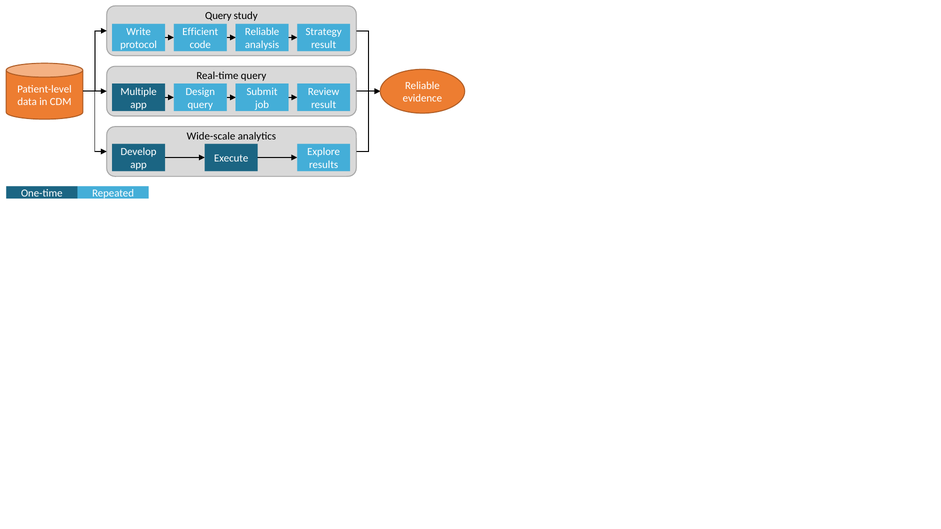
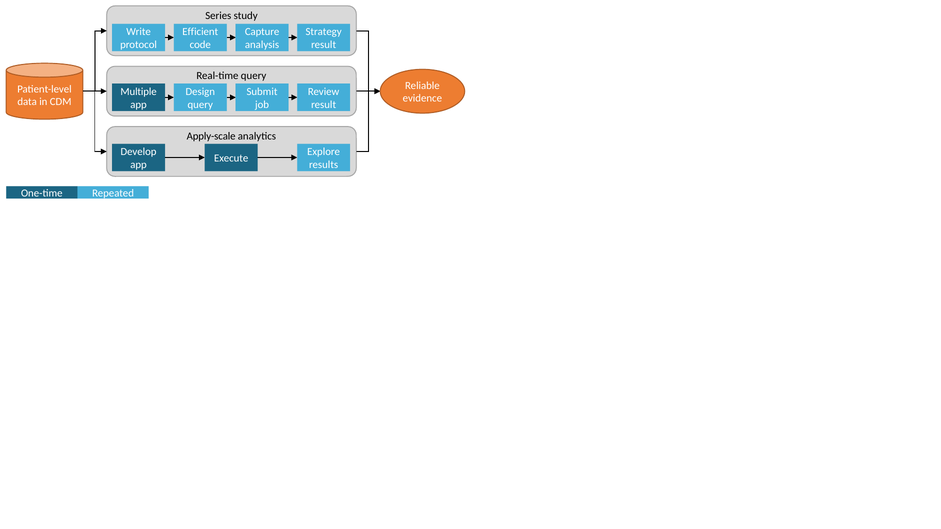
Query at (218, 16): Query -> Series
Reliable at (262, 32): Reliable -> Capture
Wide-scale: Wide-scale -> Apply-scale
